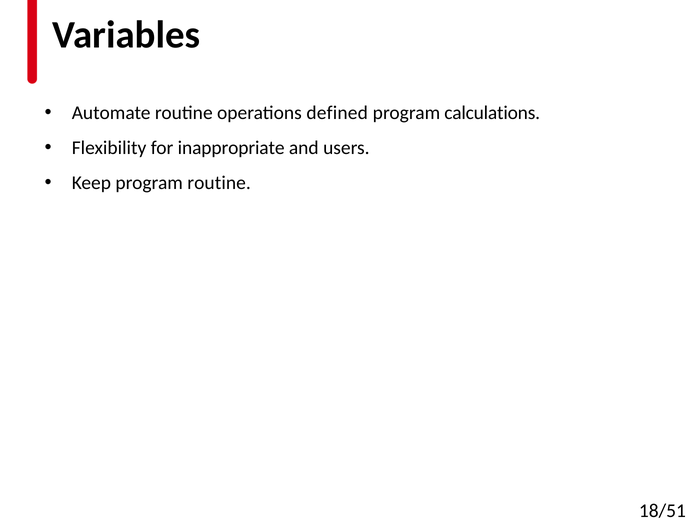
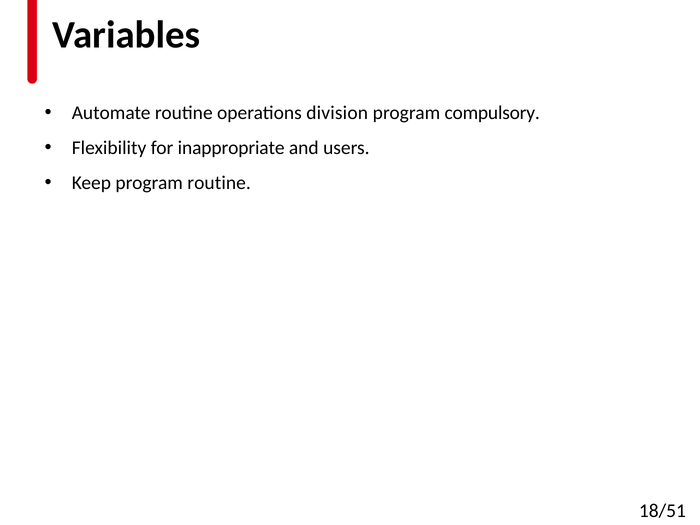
defined: defined -> division
calculations: calculations -> compulsory
